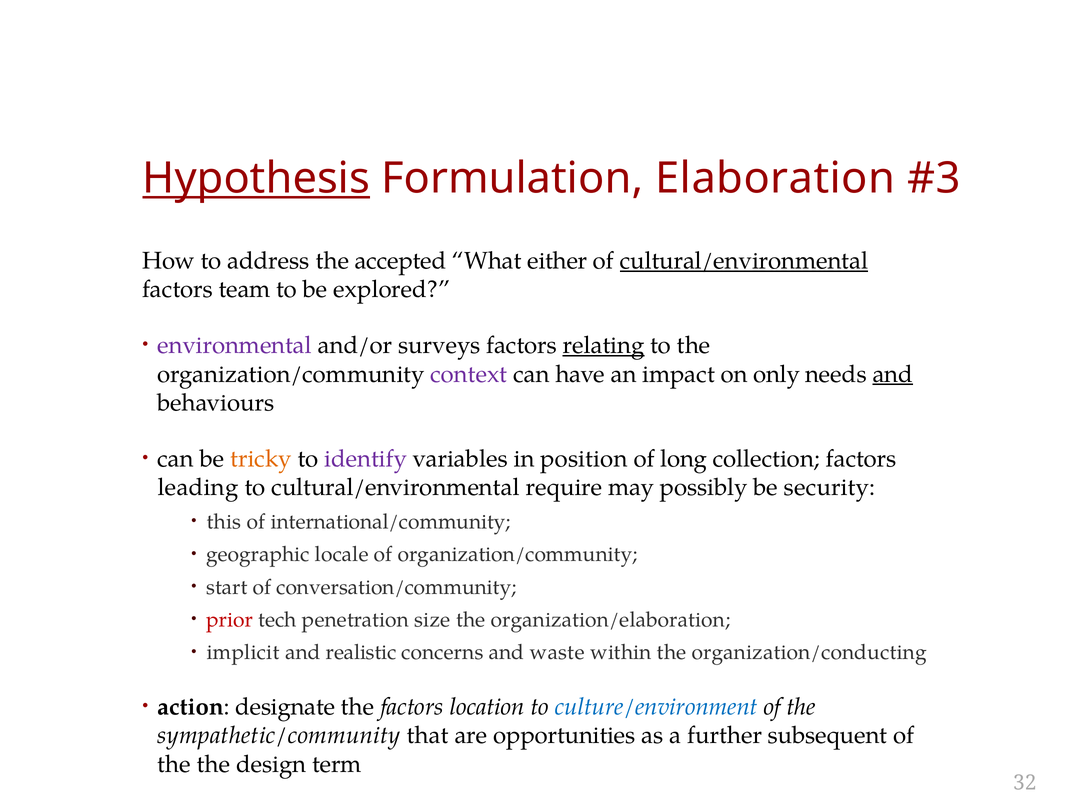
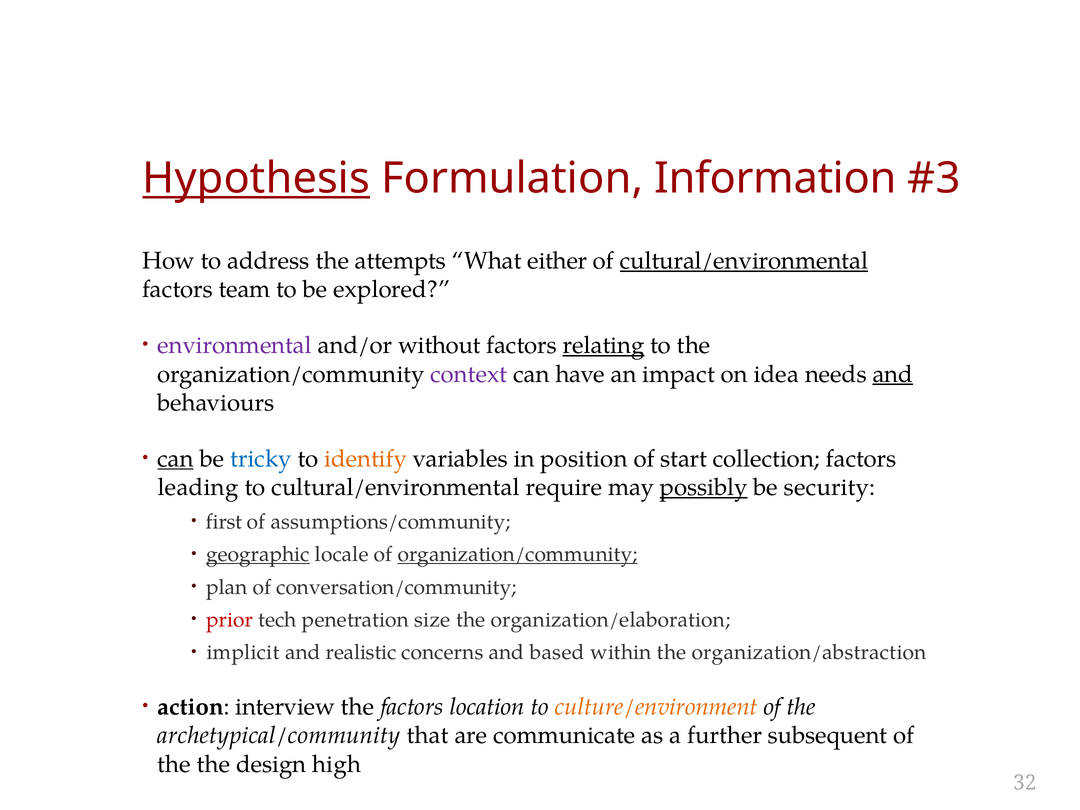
Elaboration: Elaboration -> Information
accepted: accepted -> attempts
surveys: surveys -> without
only: only -> idea
can at (176, 459) underline: none -> present
tricky colour: orange -> blue
identify colour: purple -> orange
long: long -> start
possibly underline: none -> present
this: this -> first
international/community: international/community -> assumptions/community
geographic underline: none -> present
organization/community at (518, 554) underline: none -> present
start: start -> plan
waste: waste -> based
organization/conducting: organization/conducting -> organization/abstraction
designate: designate -> interview
culture/environment colour: blue -> orange
sympathetic/community: sympathetic/community -> archetypical/community
opportunities: opportunities -> communicate
term: term -> high
